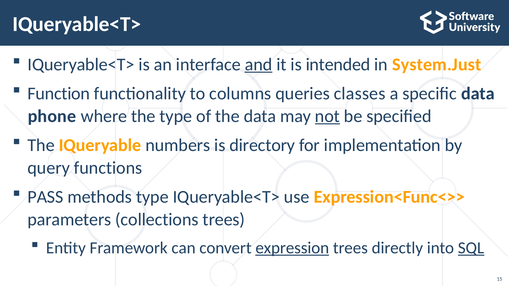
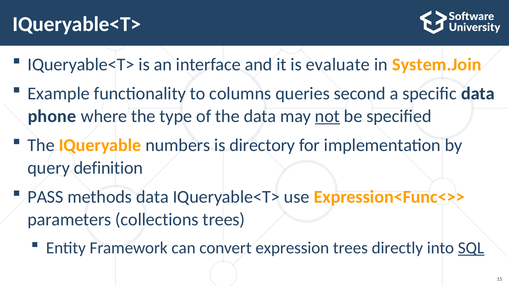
and underline: present -> none
intended: intended -> evaluate
System.Just: System.Just -> System.Join
Function: Function -> Example
classes: classes -> second
functions: functions -> definition
methods type: type -> data
expression underline: present -> none
